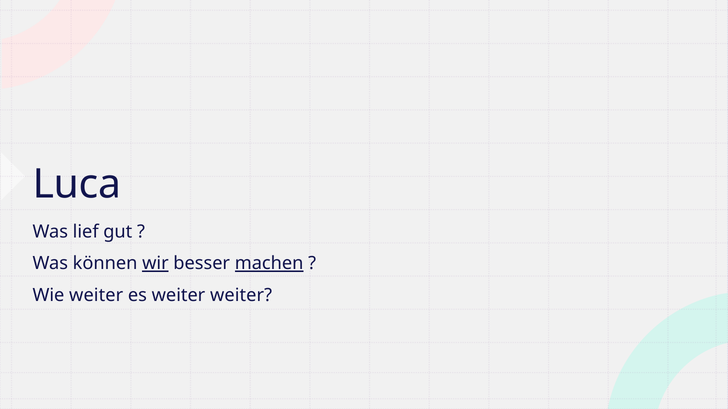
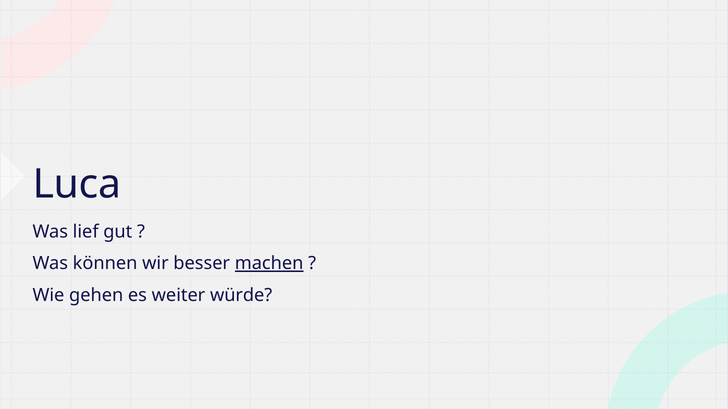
wir underline: present -> none
Wie weiter: weiter -> gehen
weiter weiter: weiter -> würde
